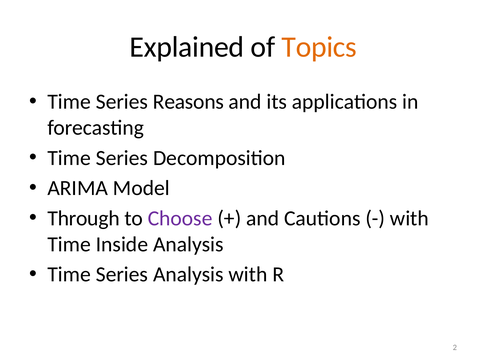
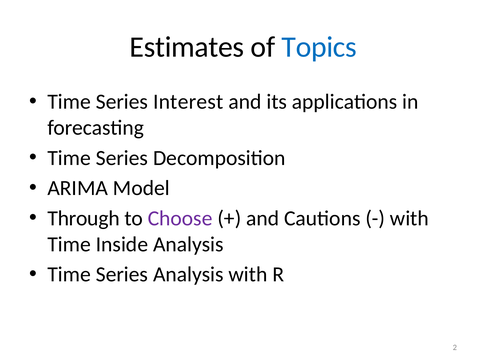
Explained: Explained -> Estimates
Topics colour: orange -> blue
Reasons: Reasons -> Interest
